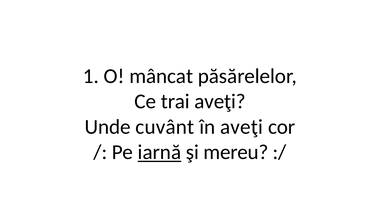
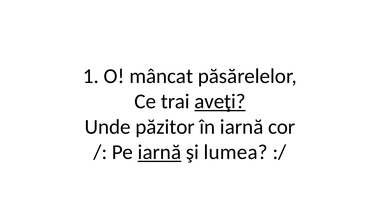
aveţi at (220, 101) underline: none -> present
cuvânt: cuvânt -> păzitor
în aveţi: aveţi -> iarnă
mereu: mereu -> lumea
